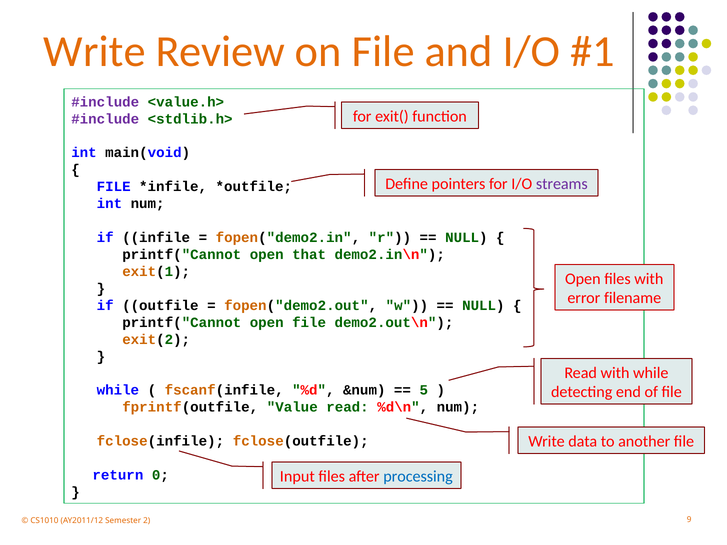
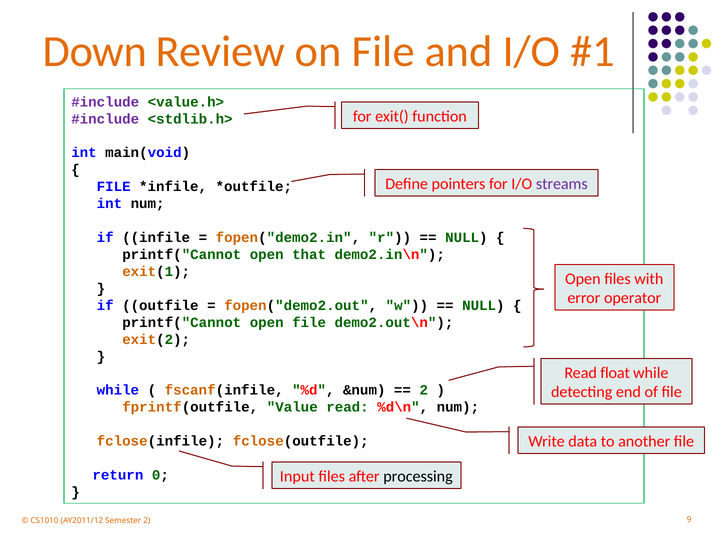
Write at (95, 51): Write -> Down
filename: filename -> operator
Read with: with -> float
5 at (424, 390): 5 -> 2
processing colour: blue -> black
